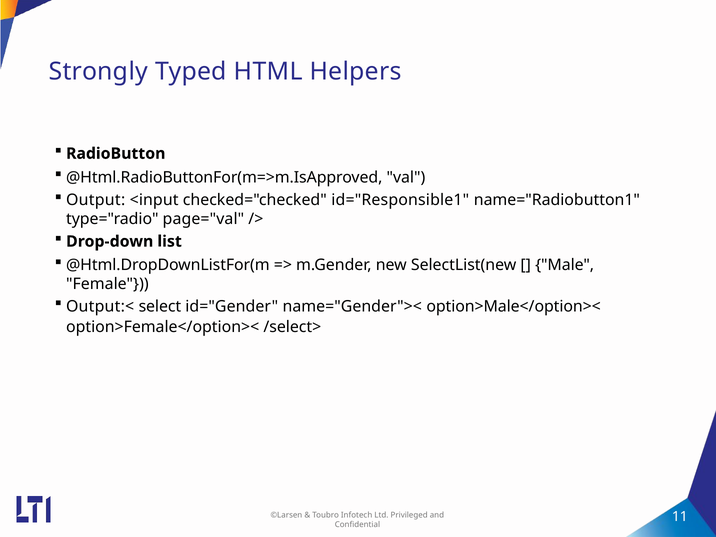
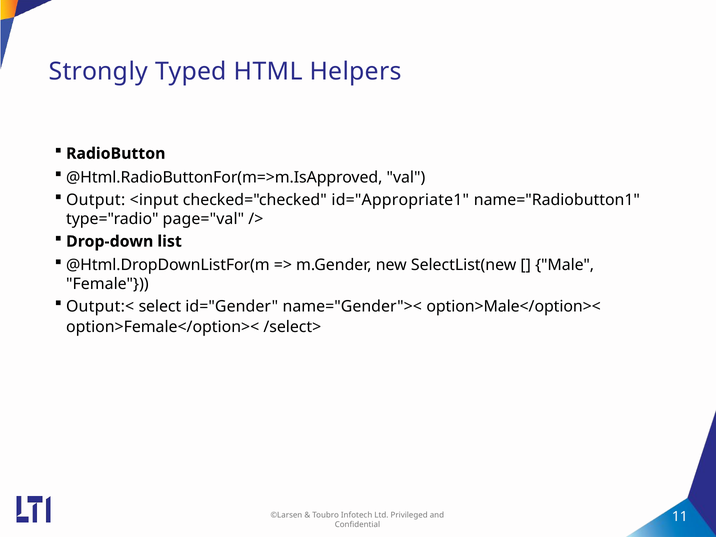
id="Responsible1: id="Responsible1 -> id="Appropriate1
